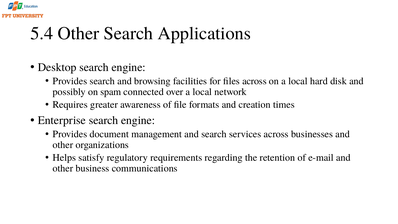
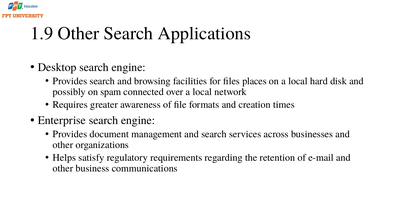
5.4: 5.4 -> 1.9
files across: across -> places
